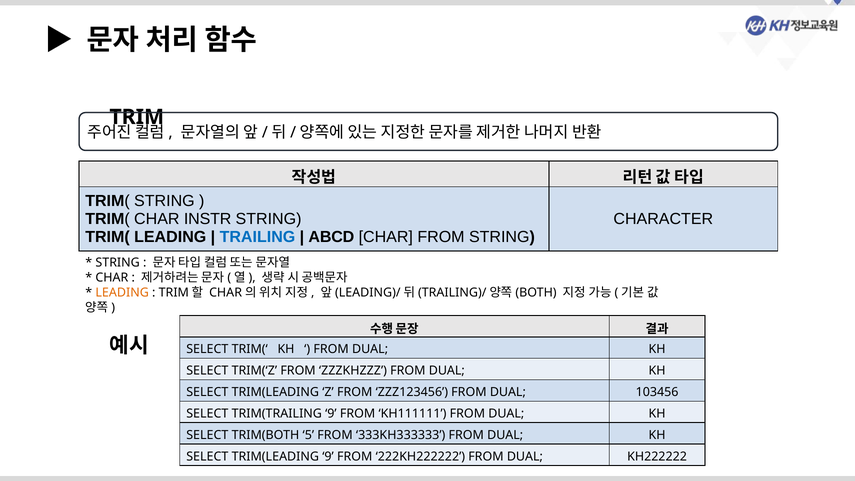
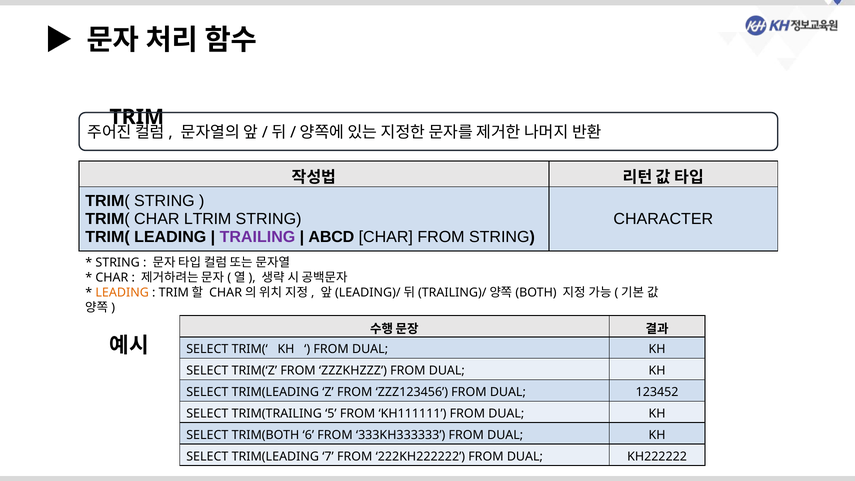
INSTR: INSTR -> LTRIM
TRAILING colour: blue -> purple
103456: 103456 -> 123452
TRIM(TRAILING 9: 9 -> 5
5: 5 -> 6
TRIM(LEADING 9: 9 -> 7
